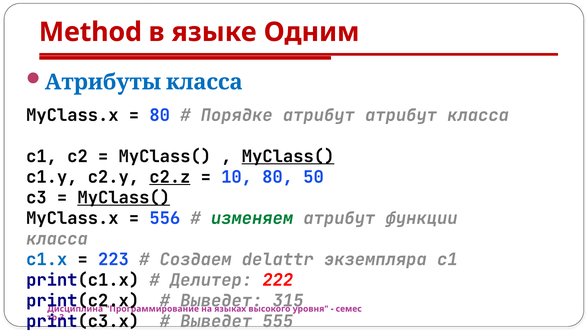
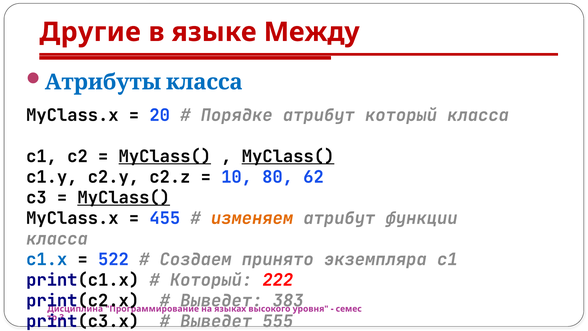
Method: Method -> Другие
Одним: Одним -> Между
80 at (160, 115): 80 -> 20
атрибут атрибут: атрибут -> который
MyClass( at (165, 156) underline: none -> present
c2.z underline: present -> none
50: 50 -> 62
556: 556 -> 455
изменяем colour: green -> orange
223: 223 -> 522
delattr: delattr -> принято
Делитер at (211, 280): Делитер -> Который
315: 315 -> 383
